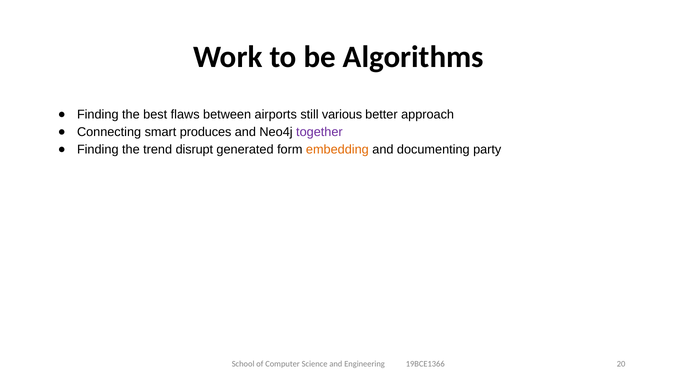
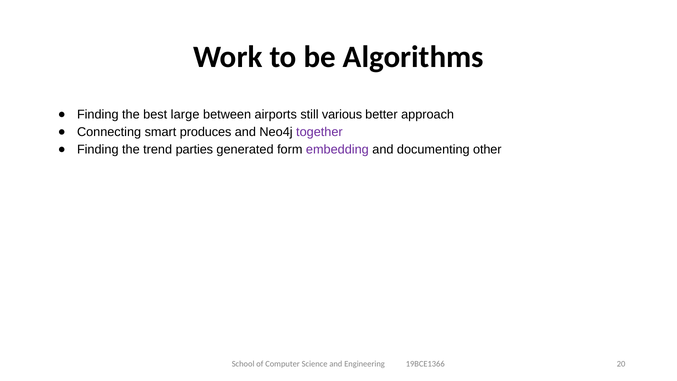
flaws: flaws -> large
disrupt: disrupt -> parties
embedding colour: orange -> purple
party: party -> other
